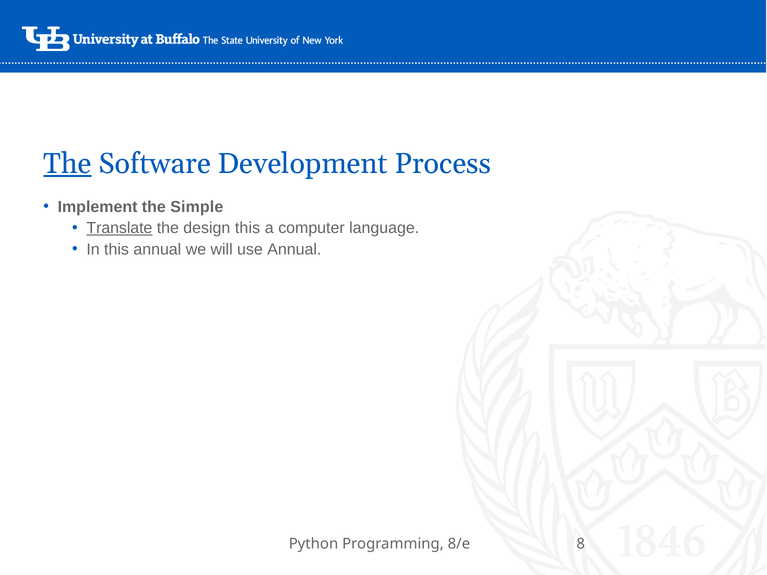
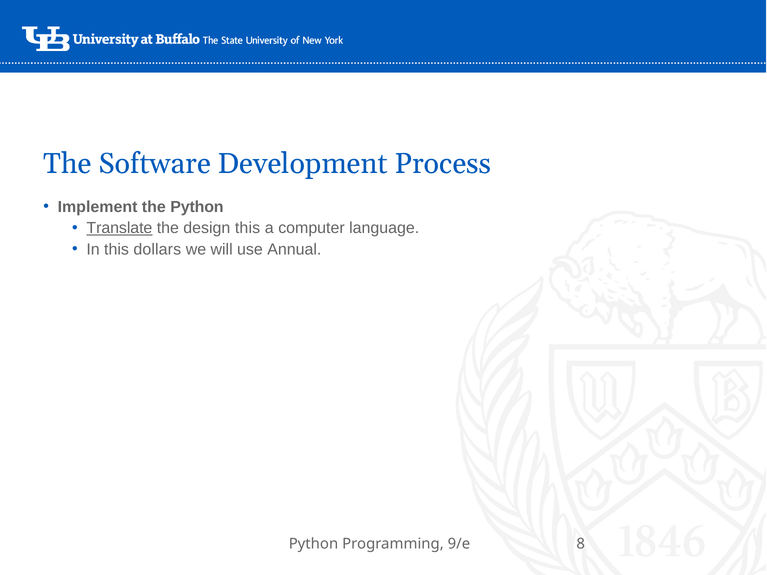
The at (68, 164) underline: present -> none
the Simple: Simple -> Python
this annual: annual -> dollars
8/e: 8/e -> 9/e
